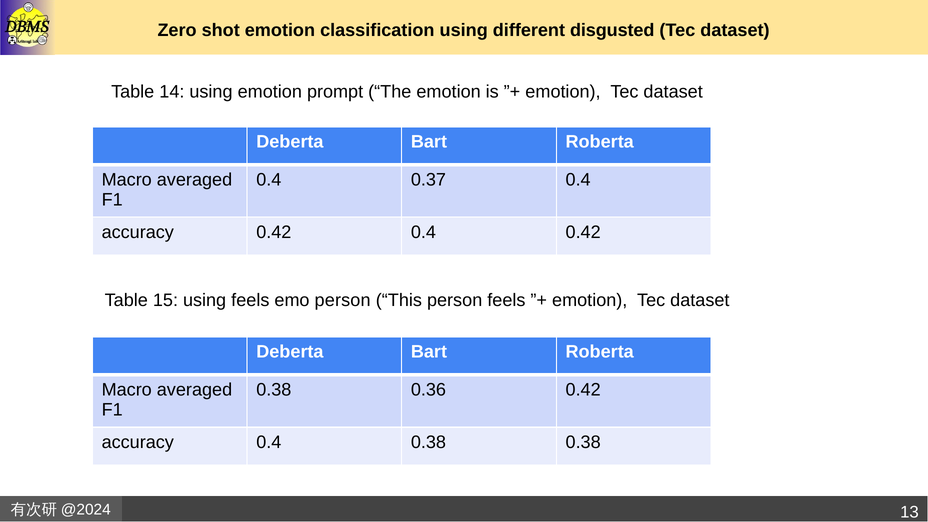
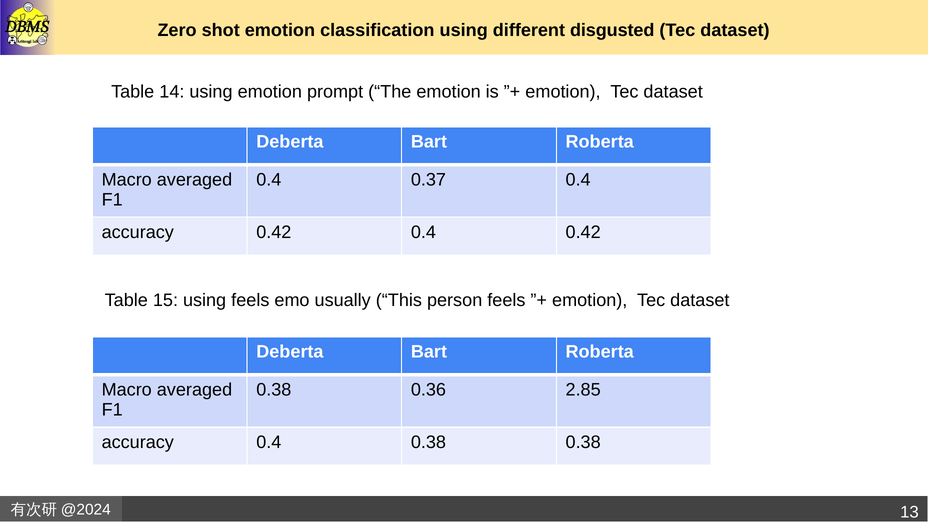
emo person: person -> usually
0.36 0.42: 0.42 -> 2.85
